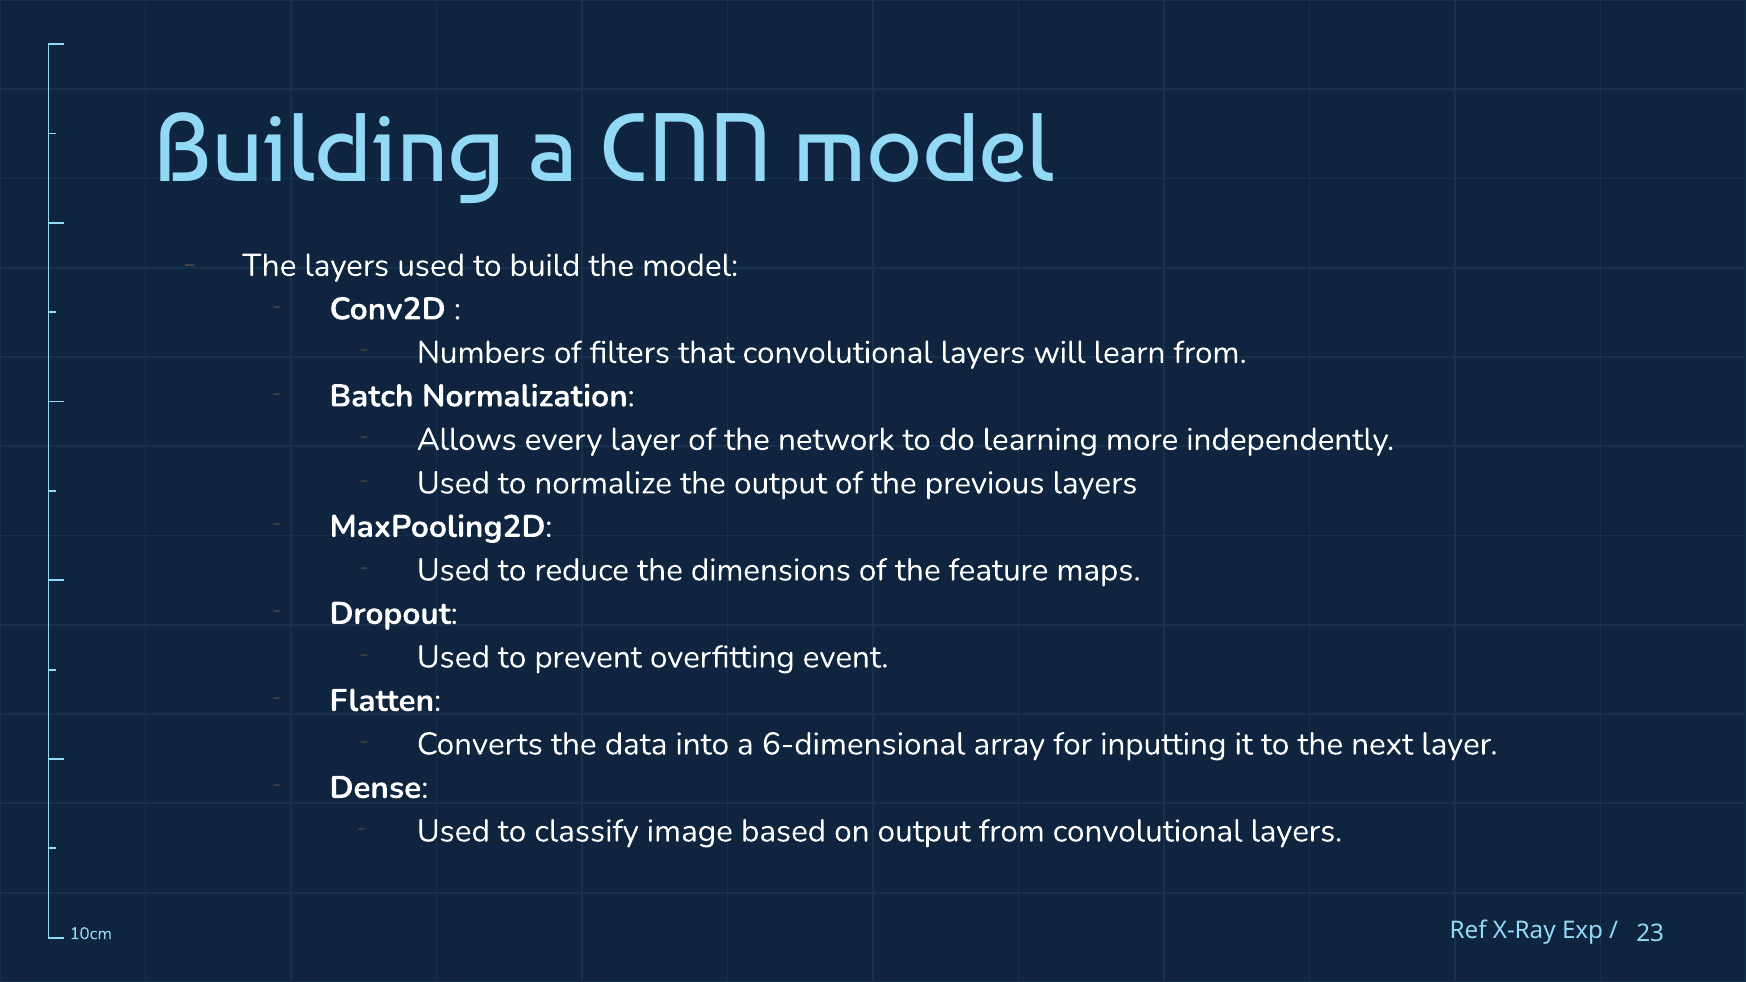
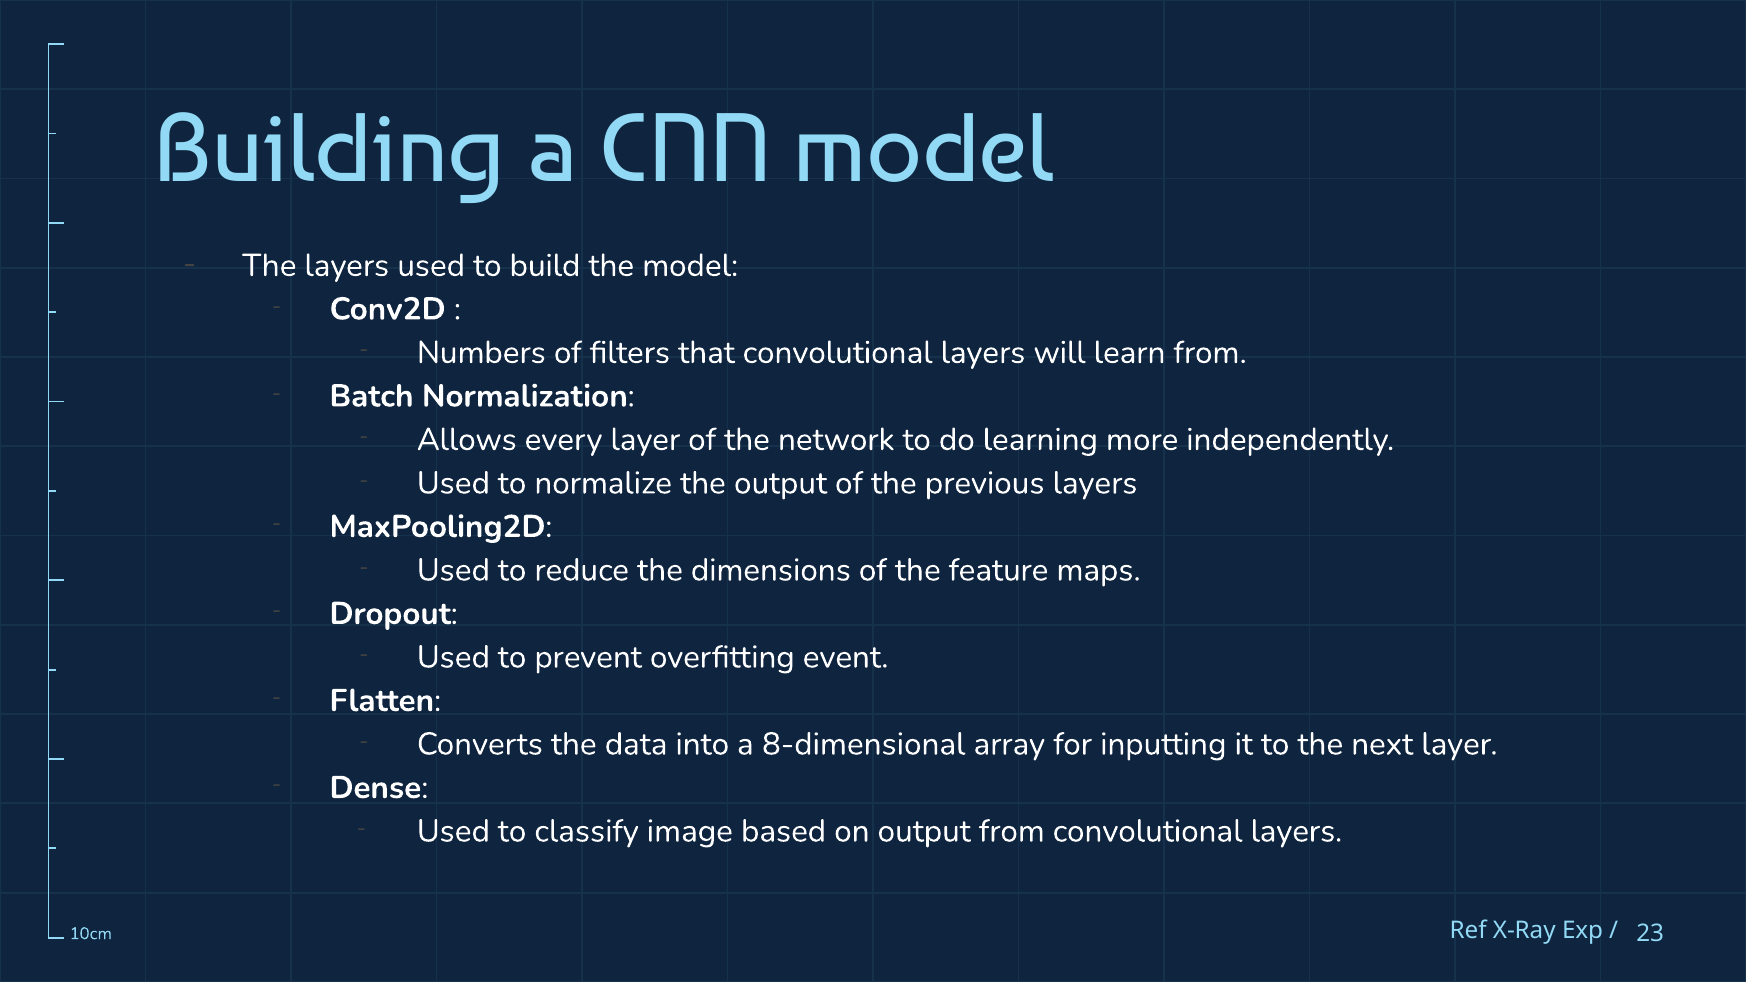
6-dimensional: 6-dimensional -> 8-dimensional
